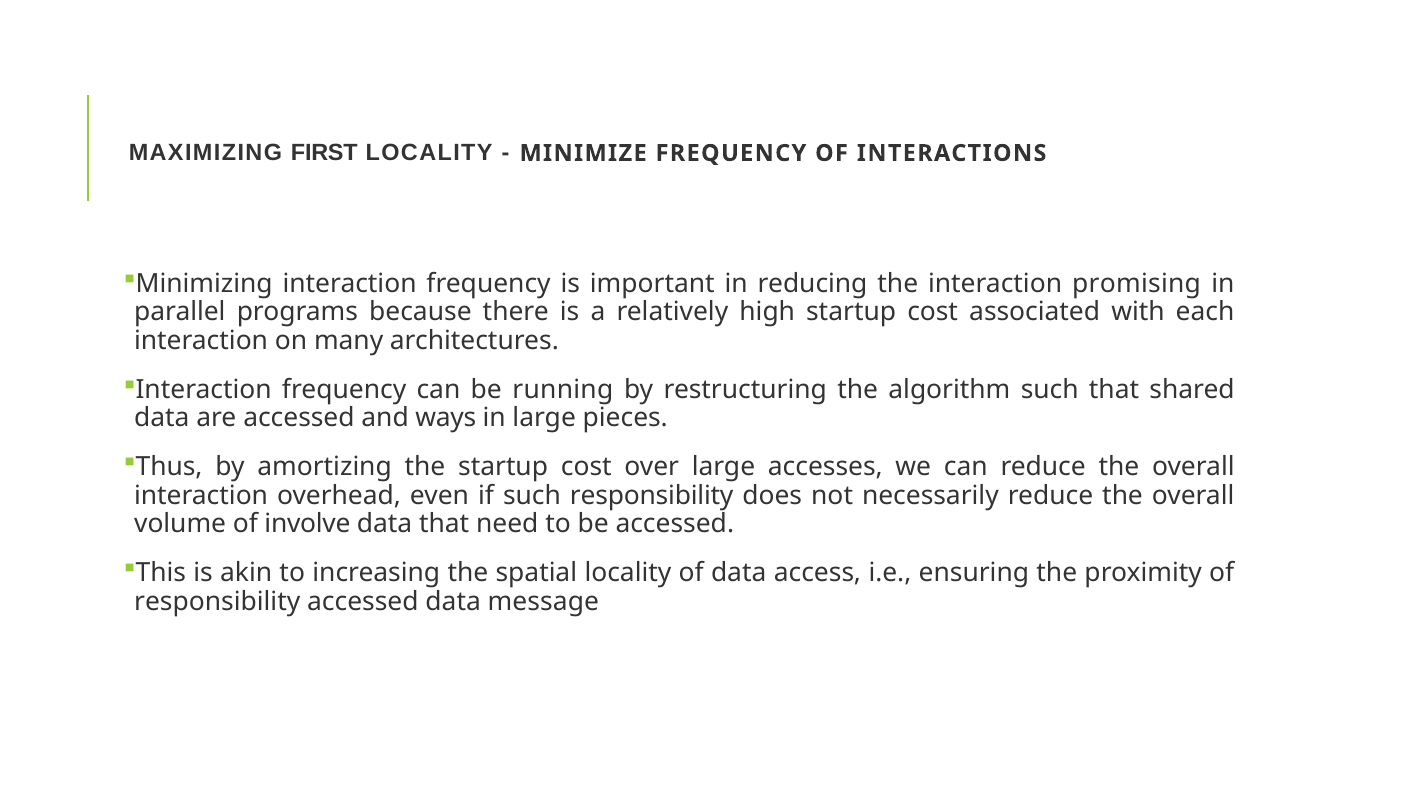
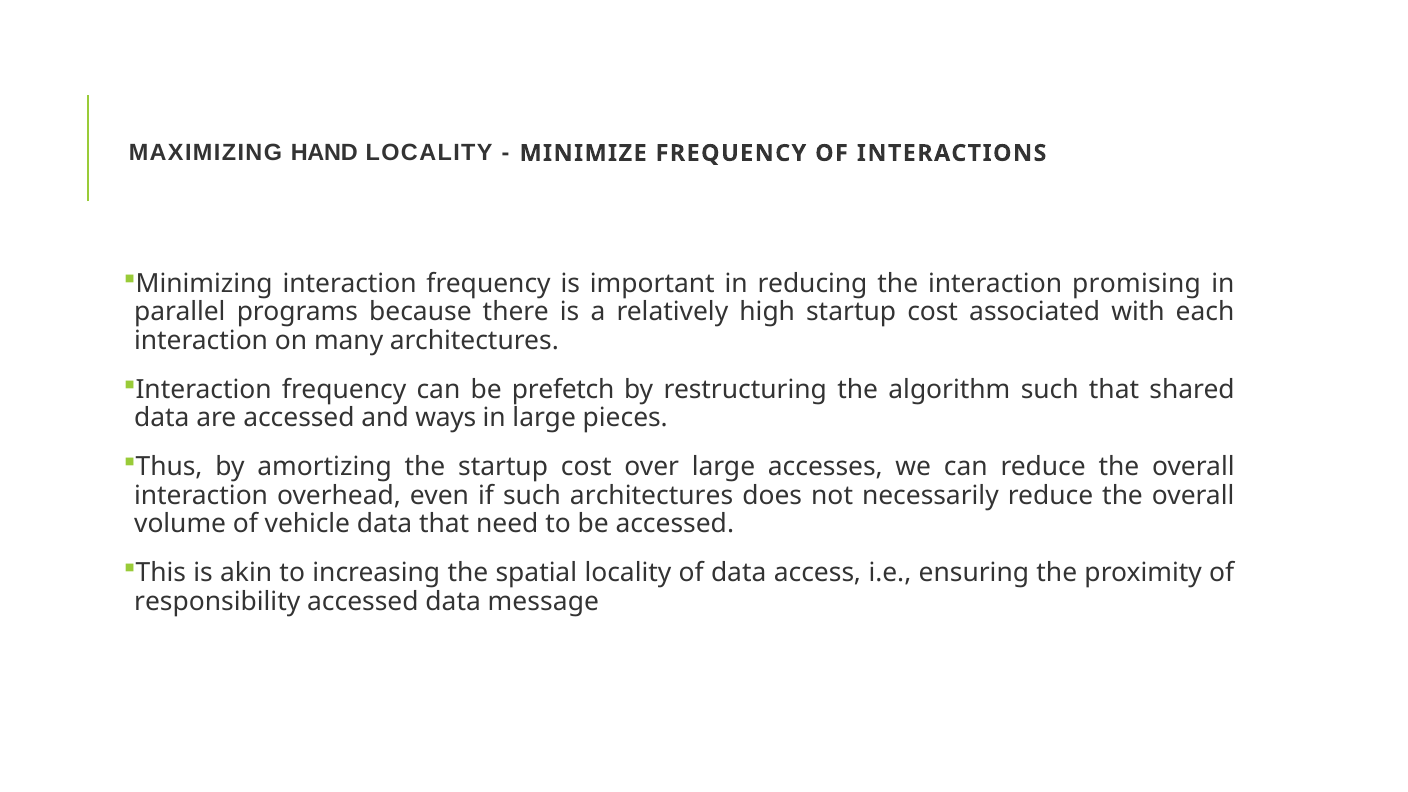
FIRST: FIRST -> HAND
running: running -> prefetch
such responsibility: responsibility -> architectures
involve: involve -> vehicle
